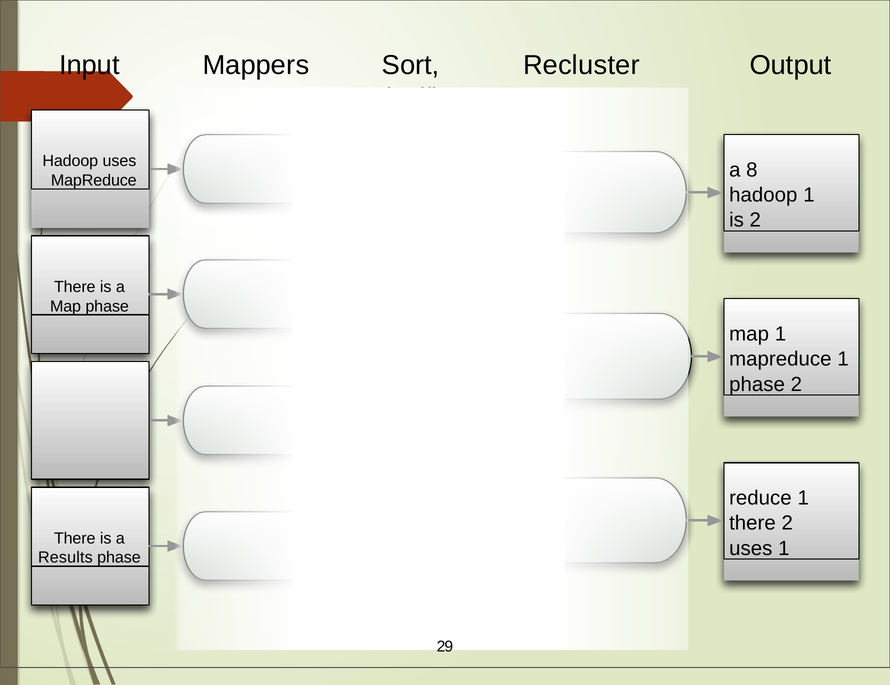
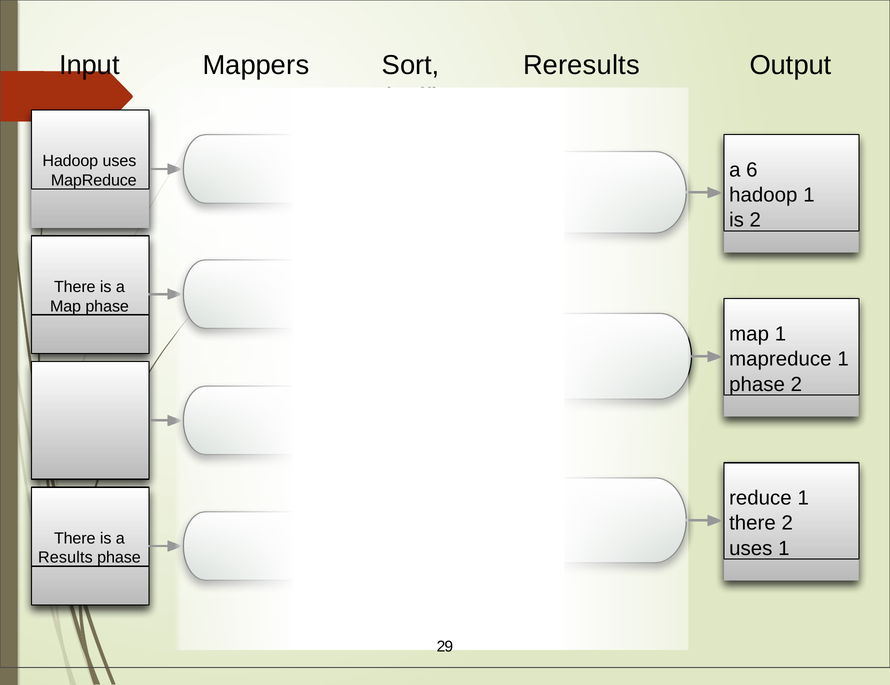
Mapper cluster: cluster -> results
8: 8 -> 6
